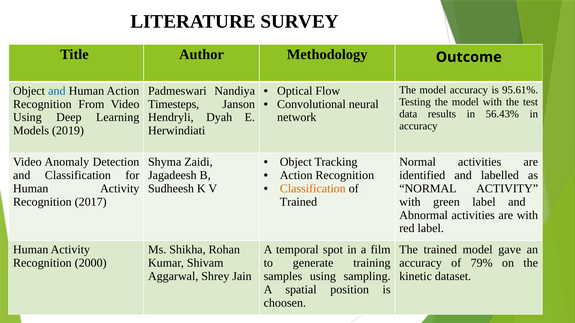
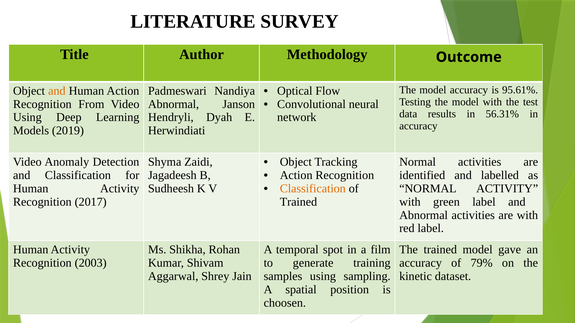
and at (57, 91) colour: blue -> orange
Timesteps at (174, 104): Timesteps -> Abnormal
56.43%: 56.43% -> 56.31%
2000: 2000 -> 2003
